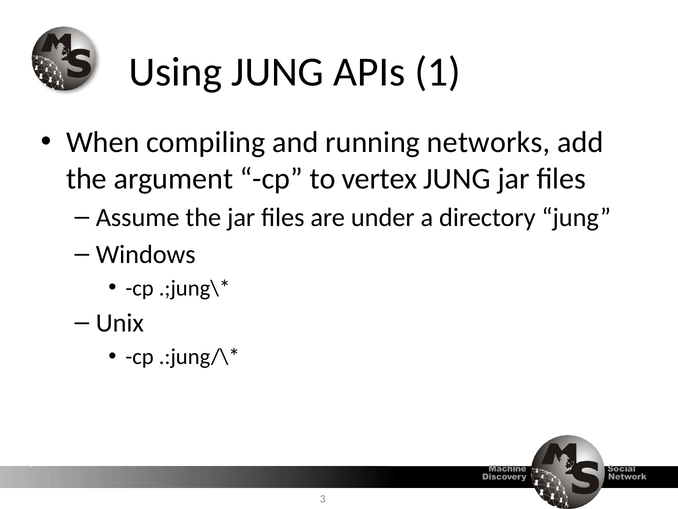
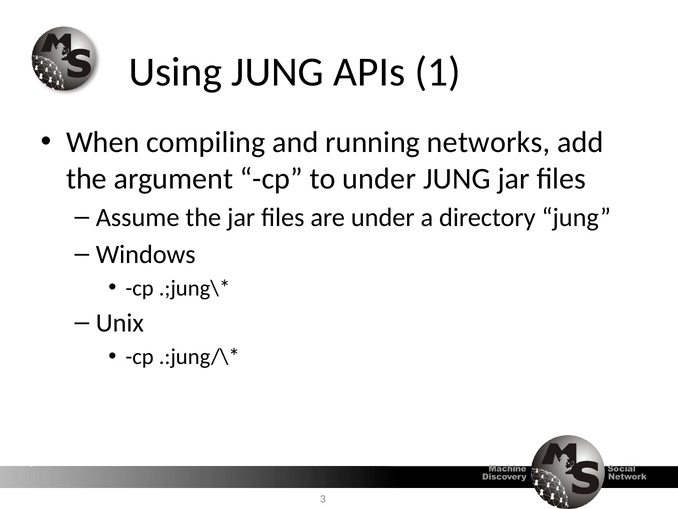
to vertex: vertex -> under
